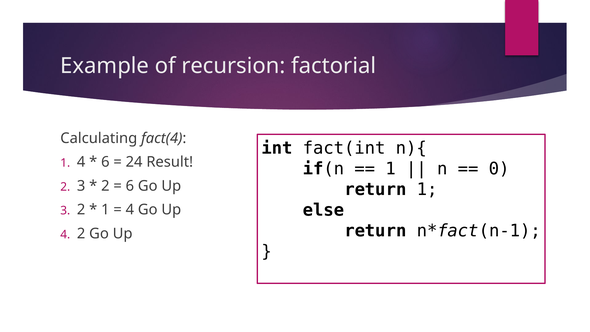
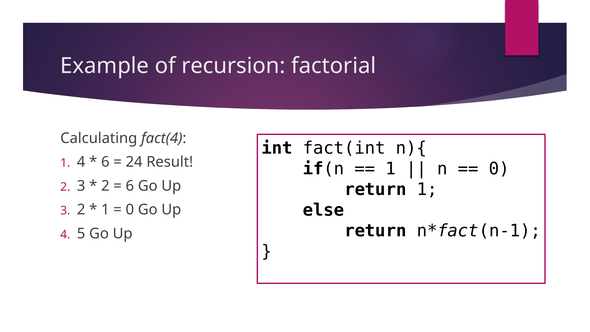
4 at (130, 210): 4 -> 0
4 2: 2 -> 5
